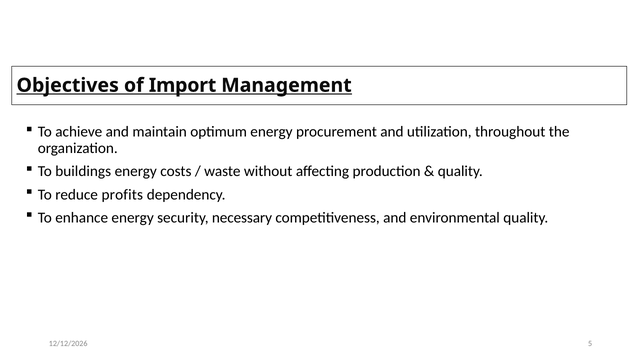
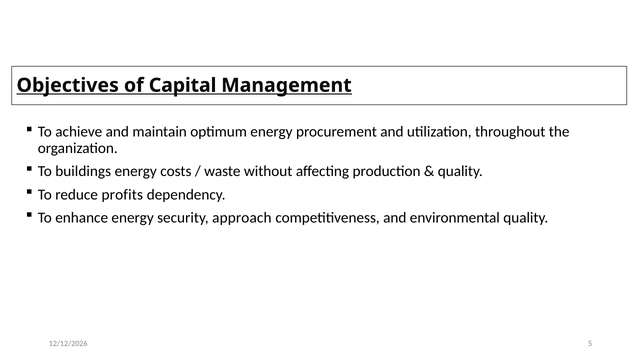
Import: Import -> Capital
necessary: necessary -> approach
